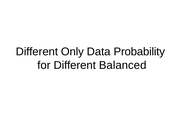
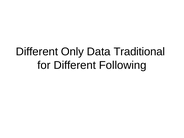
Probability: Probability -> Traditional
Balanced: Balanced -> Following
